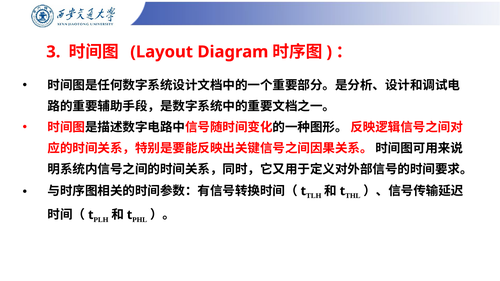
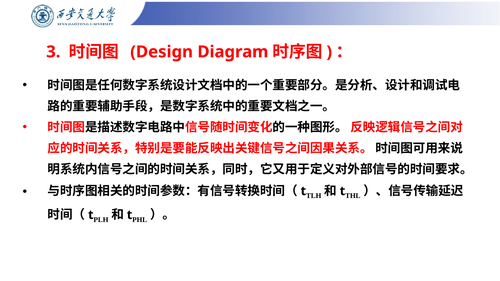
Layout: Layout -> Design
